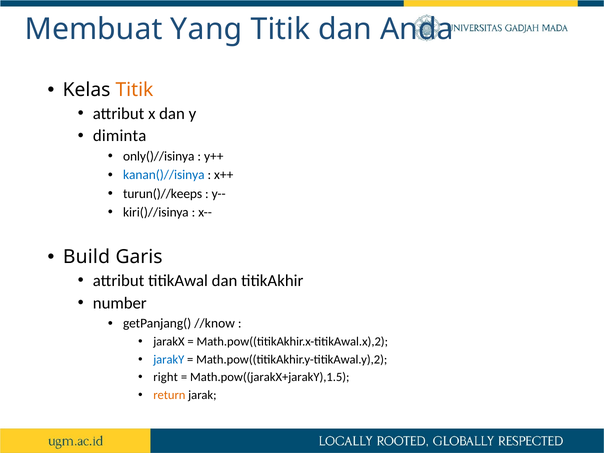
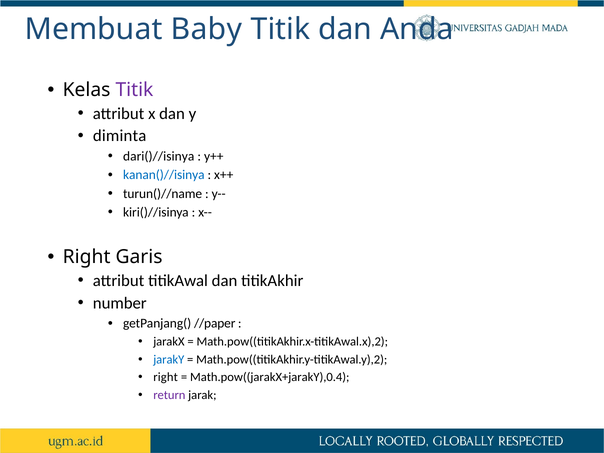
Yang: Yang -> Baby
Titik at (134, 90) colour: orange -> purple
only()//isinya: only()//isinya -> dari()//isinya
turun()//keeps: turun()//keeps -> turun()//name
Build at (86, 257): Build -> Right
//know: //know -> //paper
Math.pow((jarakX+jarakY),1.5: Math.pow((jarakX+jarakY),1.5 -> Math.pow((jarakX+jarakY),0.4
return colour: orange -> purple
